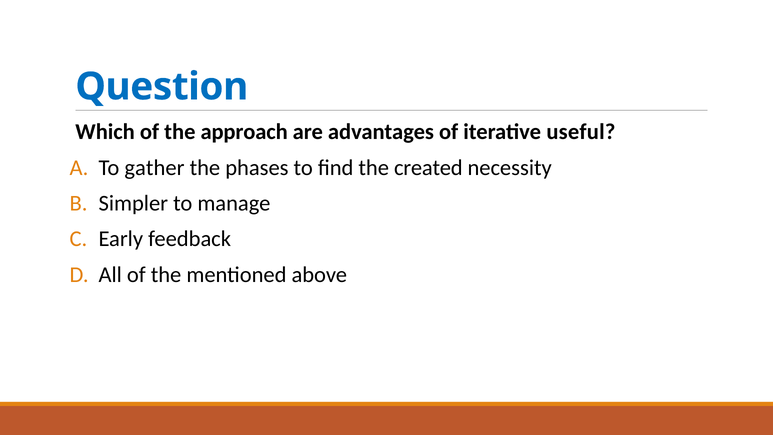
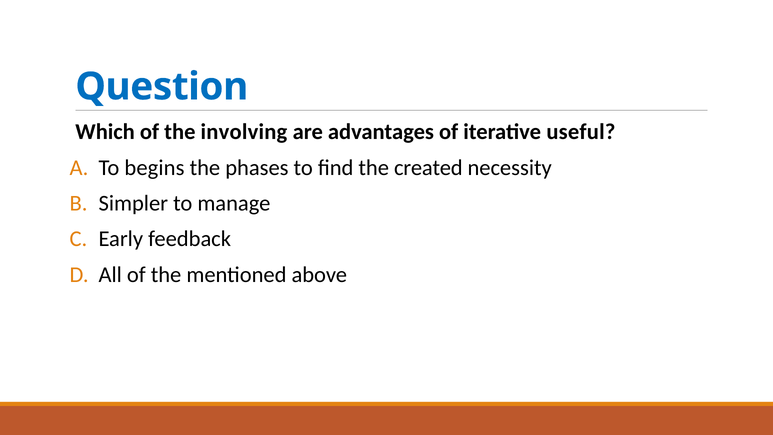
approach: approach -> involving
gather: gather -> begins
